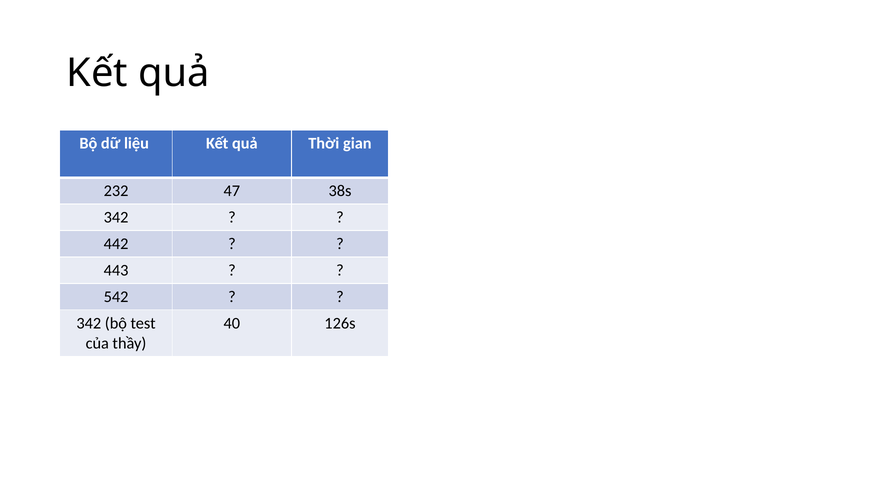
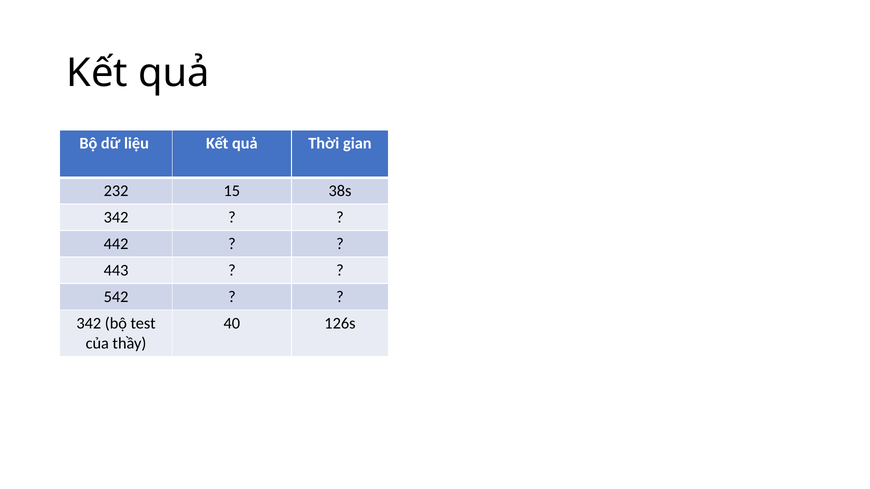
47: 47 -> 15
